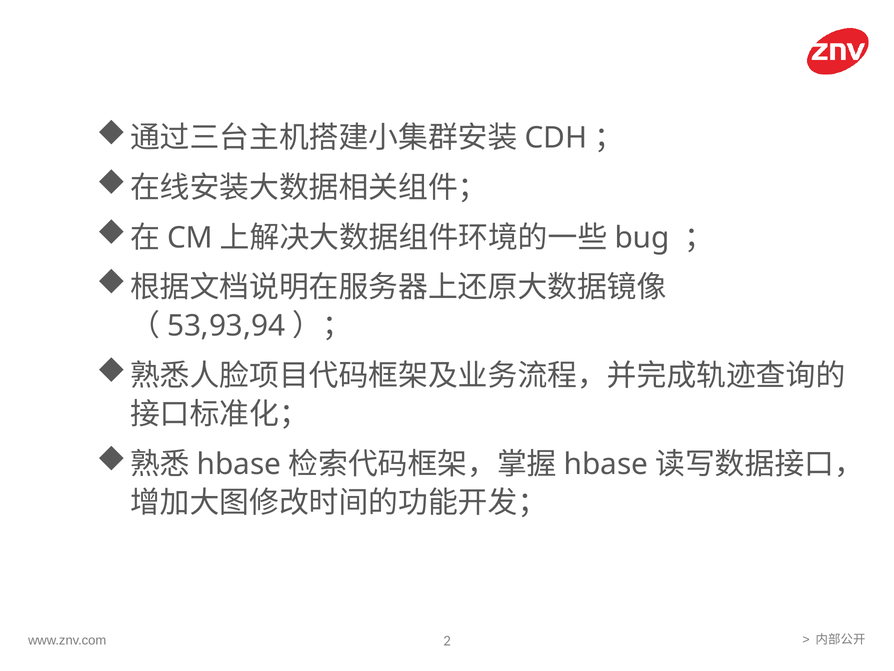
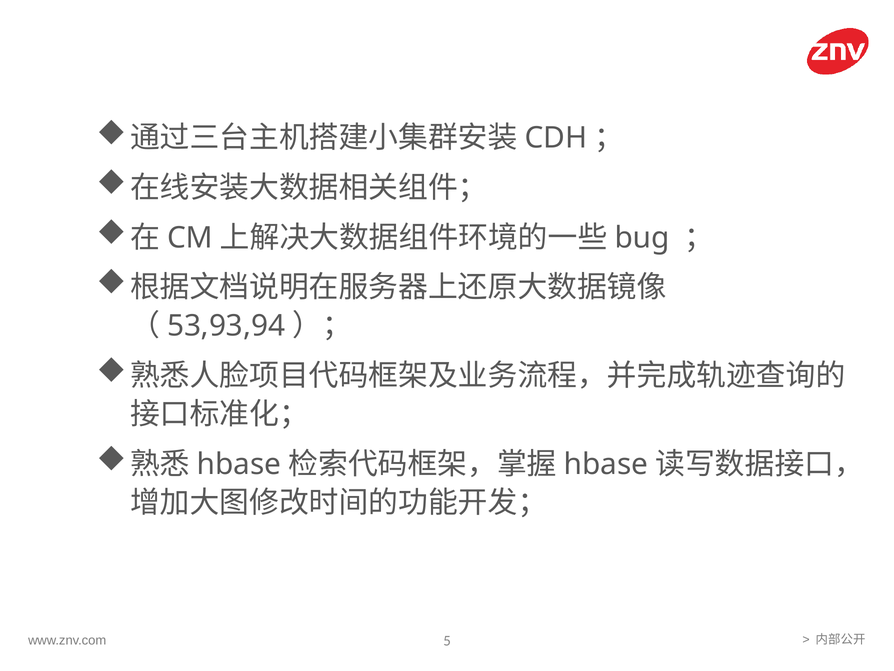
2: 2 -> 5
